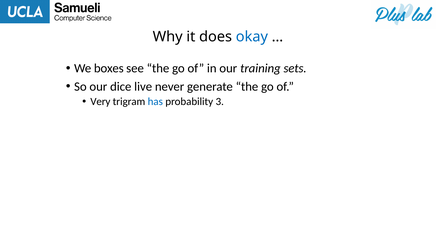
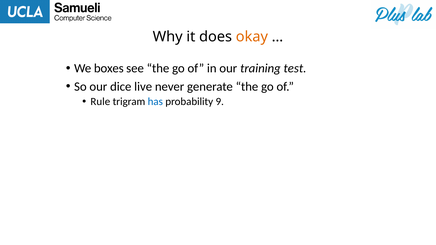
okay colour: blue -> orange
sets: sets -> test
Very: Very -> Rule
3: 3 -> 9
